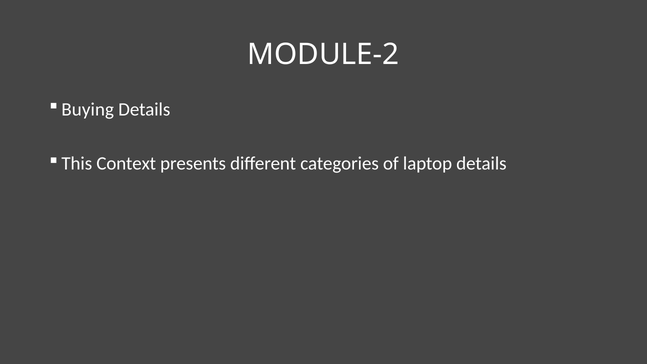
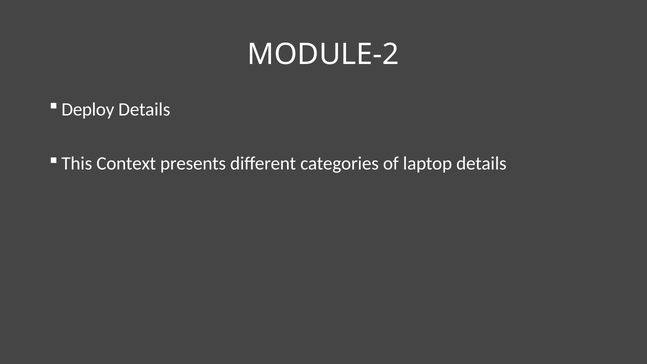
Buying: Buying -> Deploy
